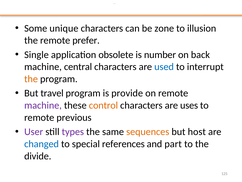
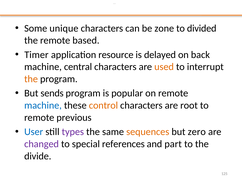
illusion: illusion -> divided
prefer: prefer -> based
Single: Single -> Timer
obsolete: obsolete -> resource
number: number -> delayed
used colour: blue -> orange
travel: travel -> sends
provide: provide -> popular
machine at (43, 105) colour: purple -> blue
uses: uses -> root
User colour: purple -> blue
host: host -> zero
changed colour: blue -> purple
